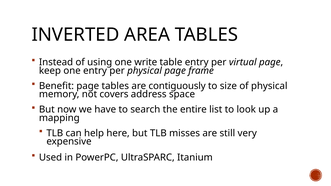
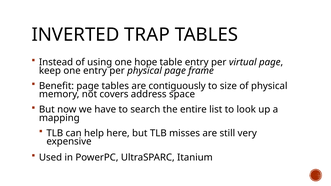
AREA: AREA -> TRAP
write: write -> hope
